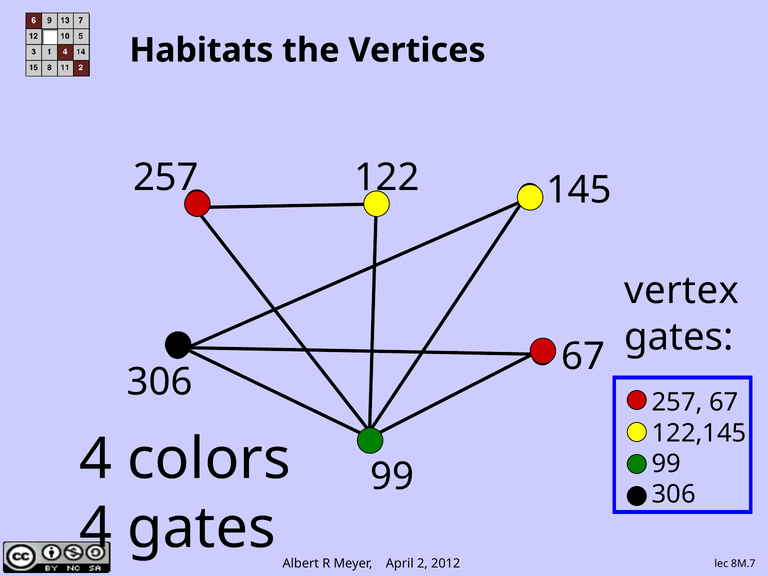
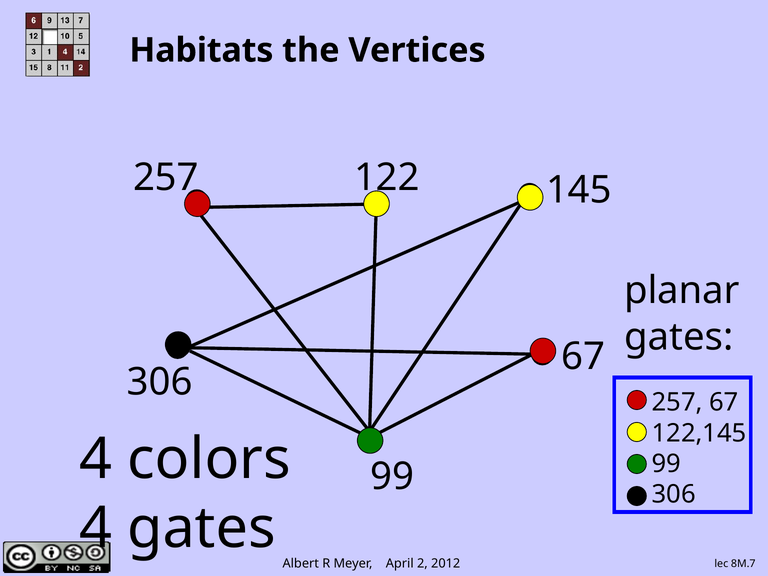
vertex: vertex -> planar
